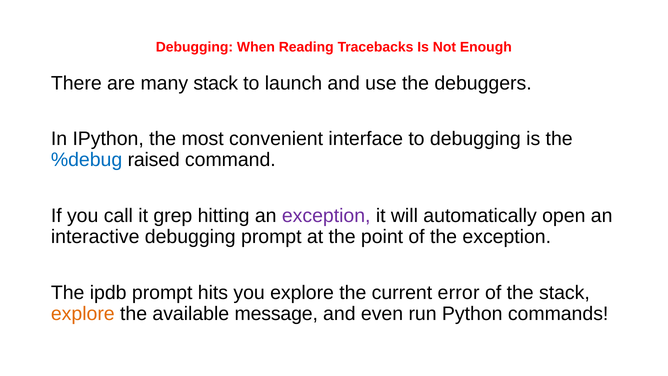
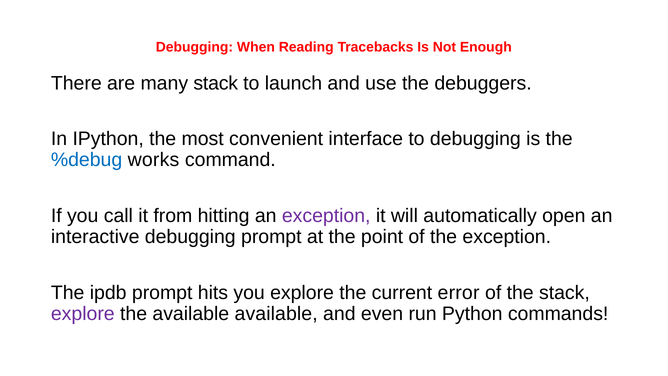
raised: raised -> works
grep: grep -> from
explore at (83, 314) colour: orange -> purple
available message: message -> available
